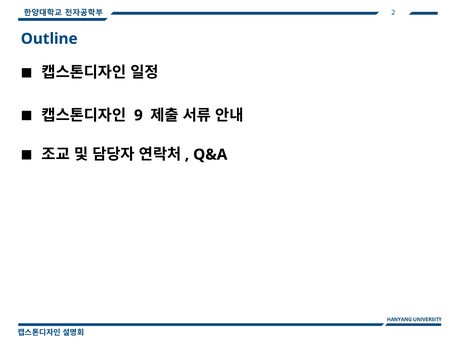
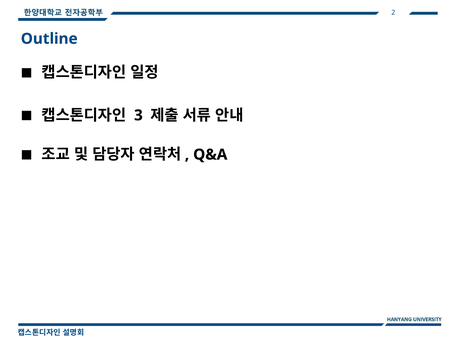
9: 9 -> 3
